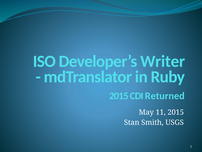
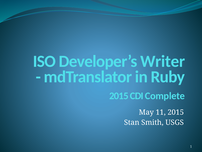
Returned: Returned -> Complete
